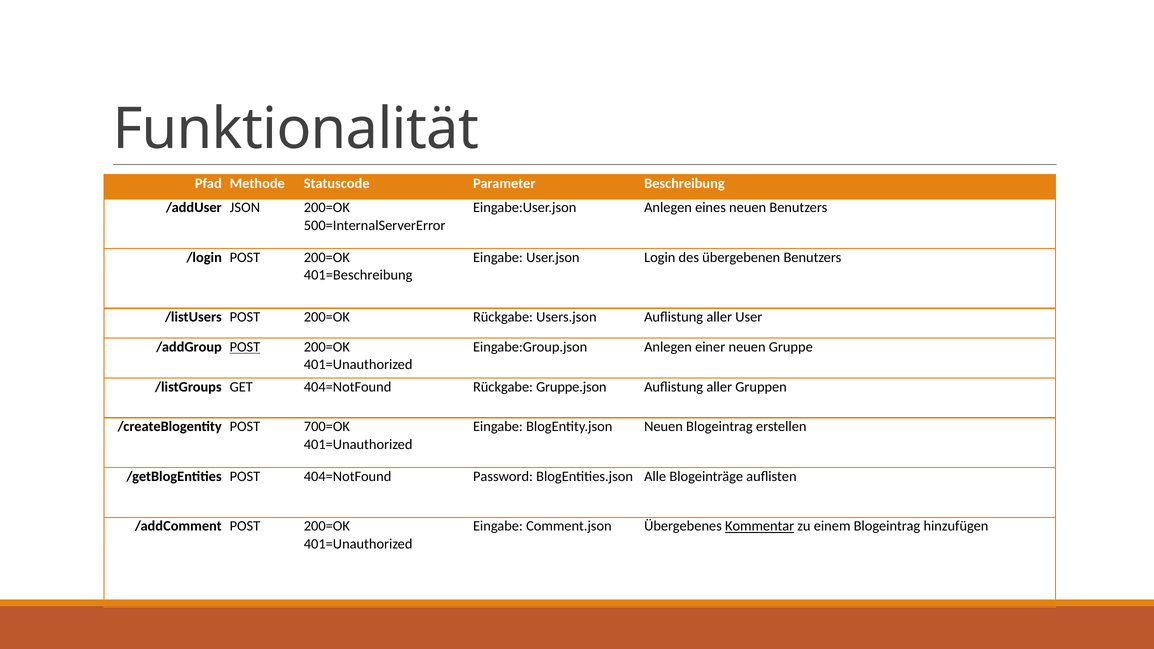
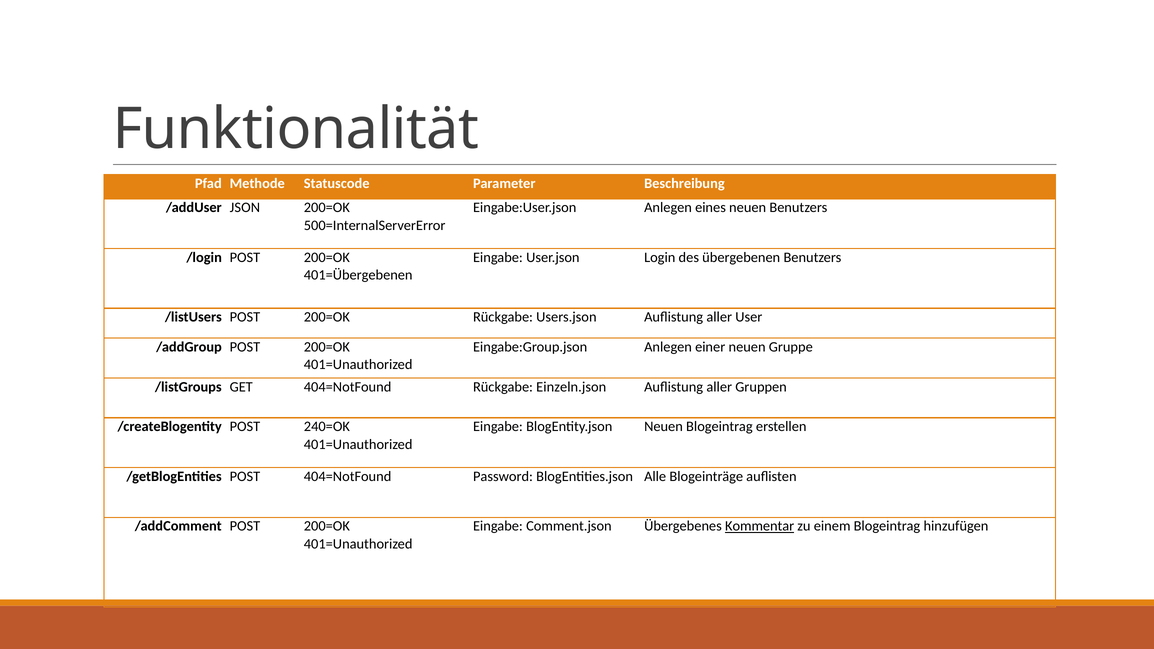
401=Beschreibung: 401=Beschreibung -> 401=Übergebenen
POST at (245, 347) underline: present -> none
Gruppe.json: Gruppe.json -> Einzeln.json
700=OK: 700=OK -> 240=OK
